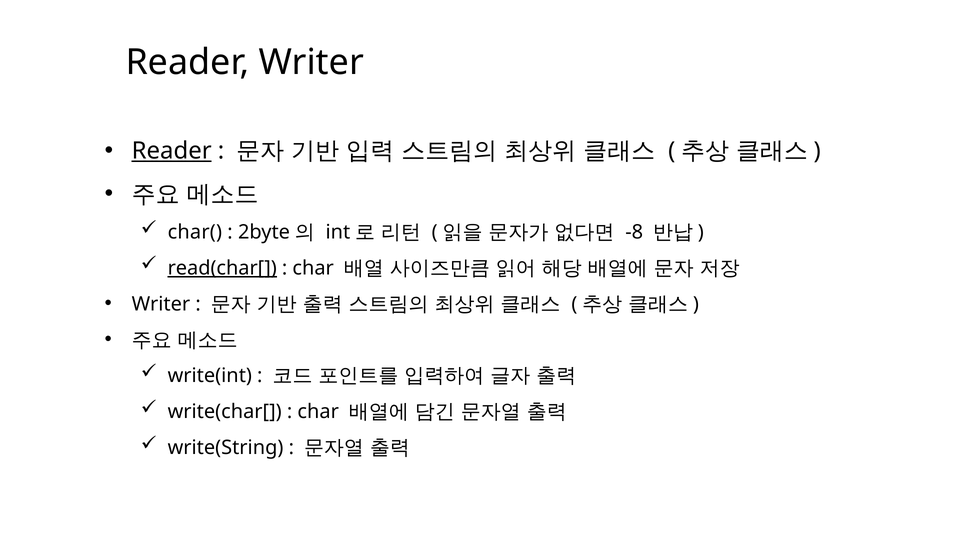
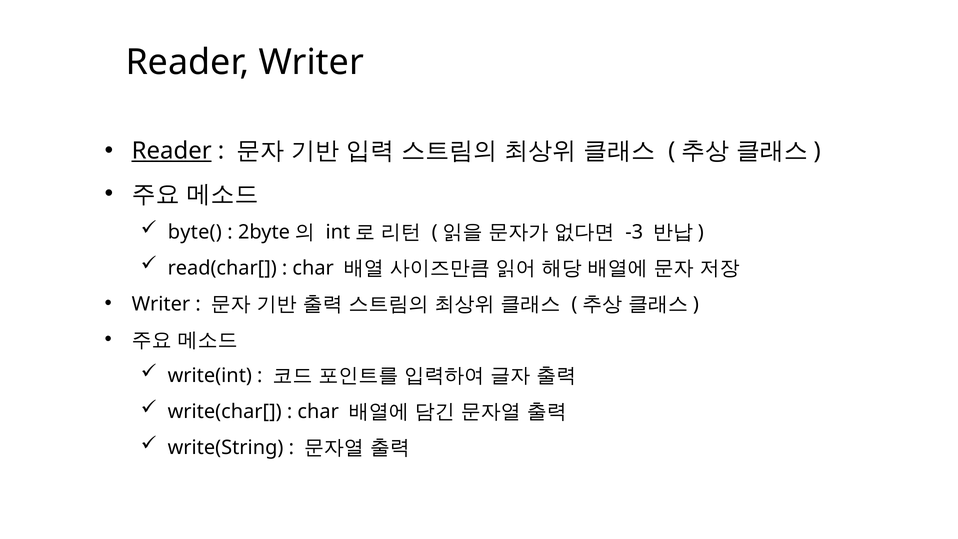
char(: char( -> byte(
-8: -8 -> -3
read(char[ underline: present -> none
